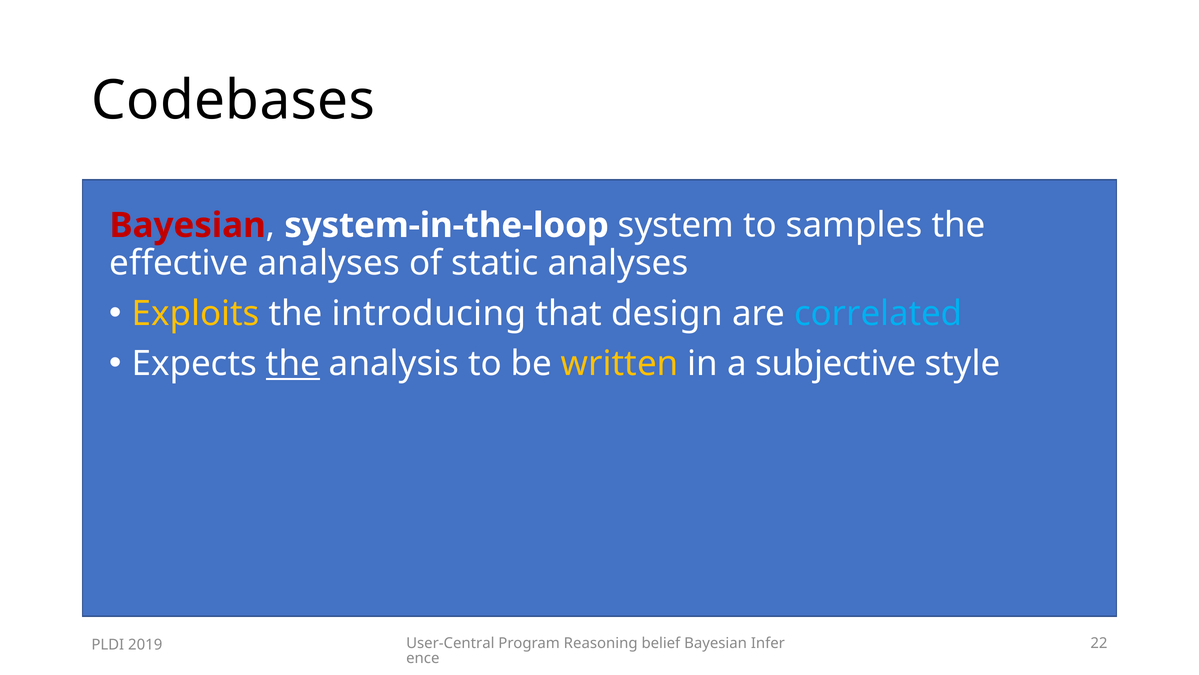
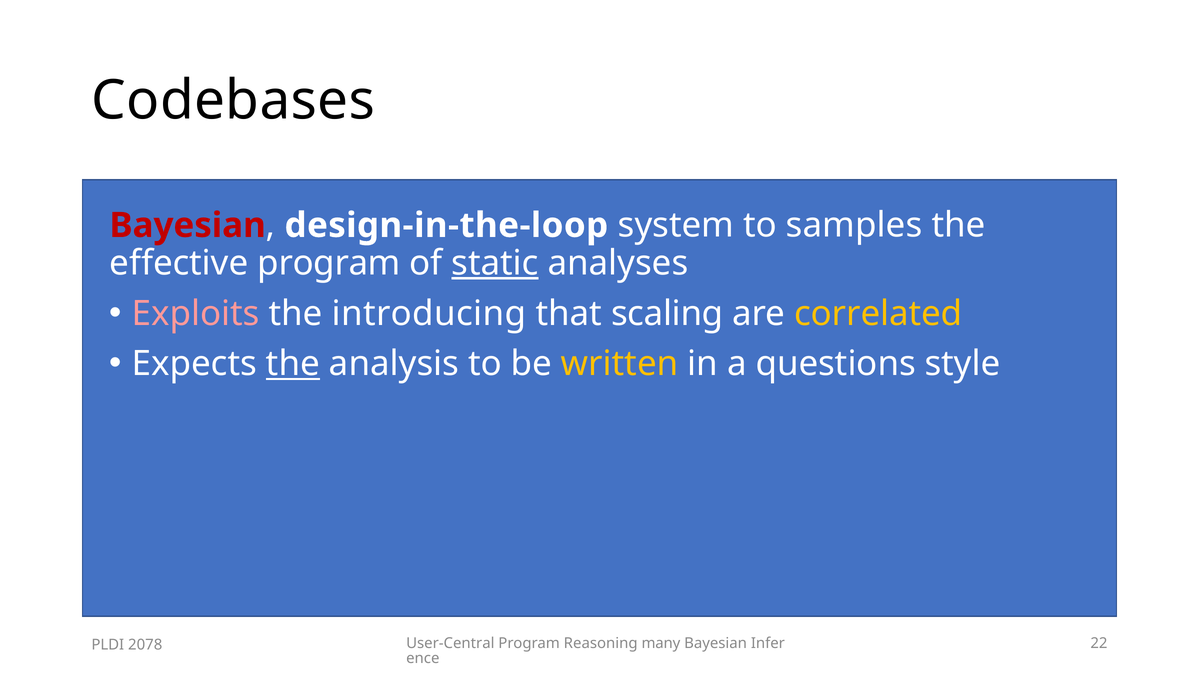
system-in-the-loop: system-in-the-loop -> design-in-the-loop
effective analyses: analyses -> program
static underline: none -> present
Exploits colour: yellow -> pink
design: design -> scaling
correlated colour: light blue -> yellow
subjective: subjective -> questions
belief: belief -> many
2019: 2019 -> 2078
